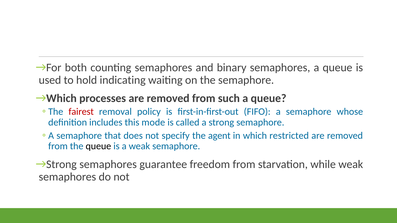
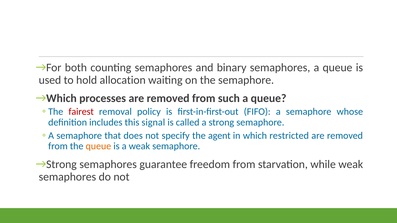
indicating: indicating -> allocation
mode: mode -> signal
queue at (98, 146) colour: black -> orange
